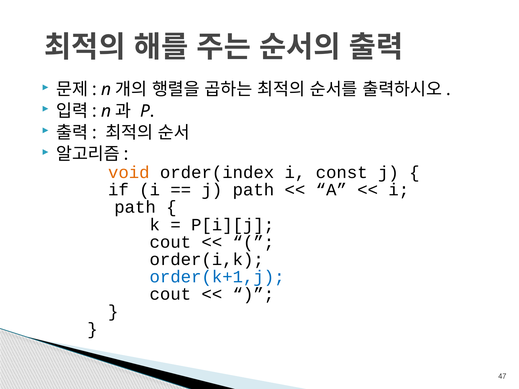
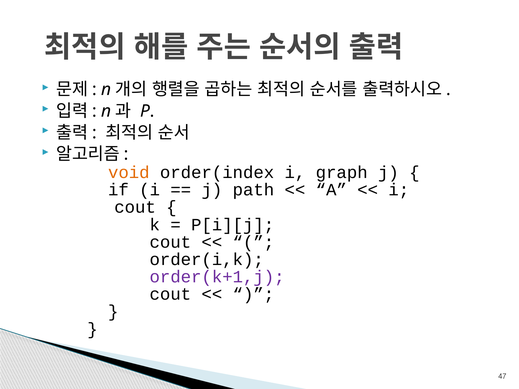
const: const -> graph
path at (135, 207): path -> cout
order(k+1,j colour: blue -> purple
